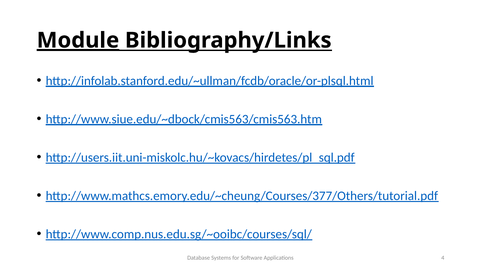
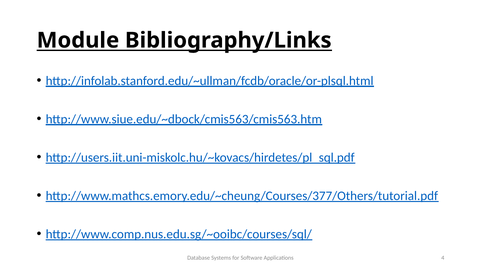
Module underline: present -> none
